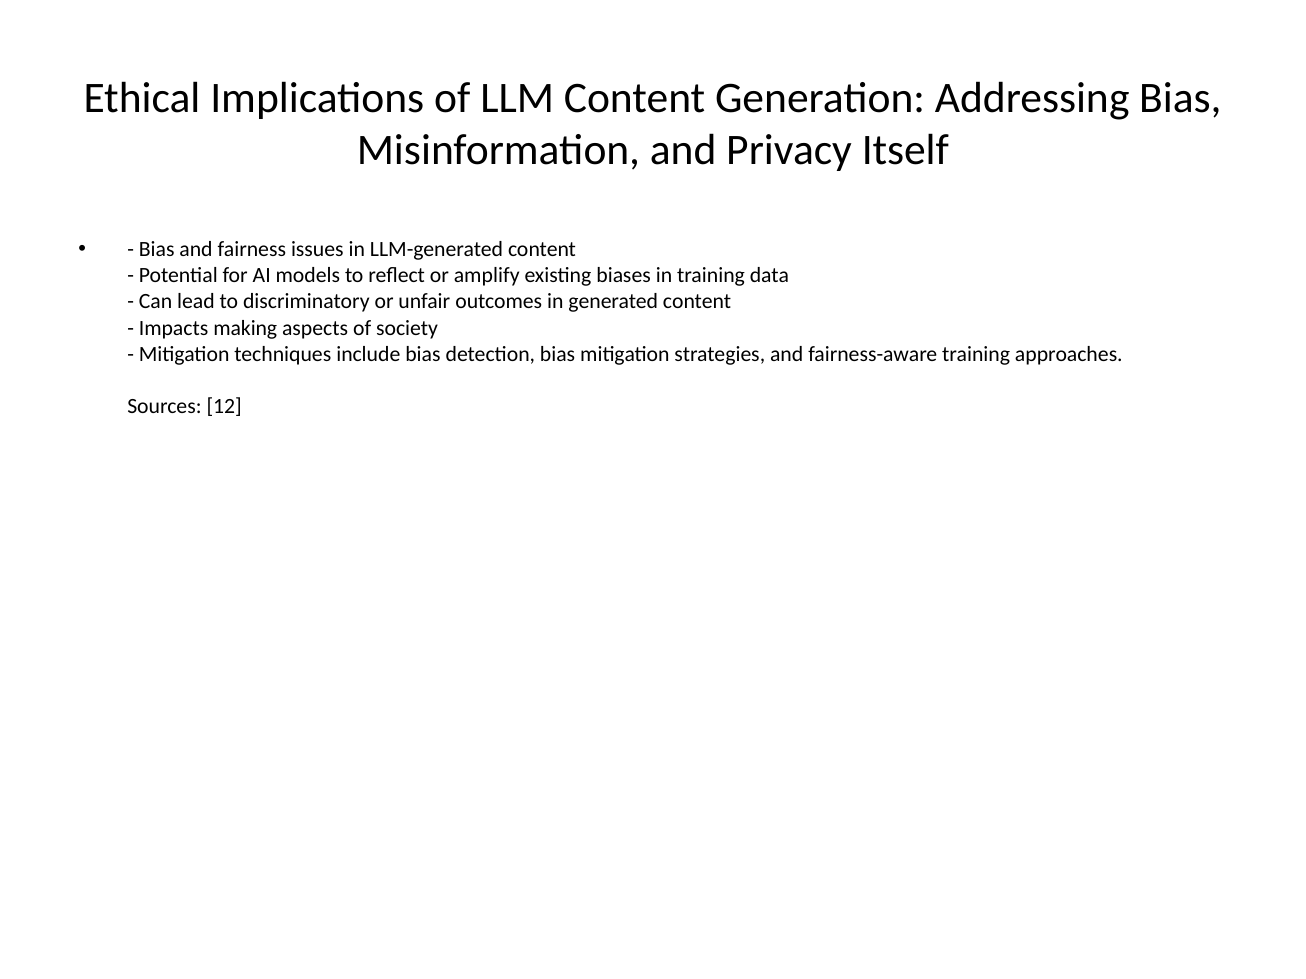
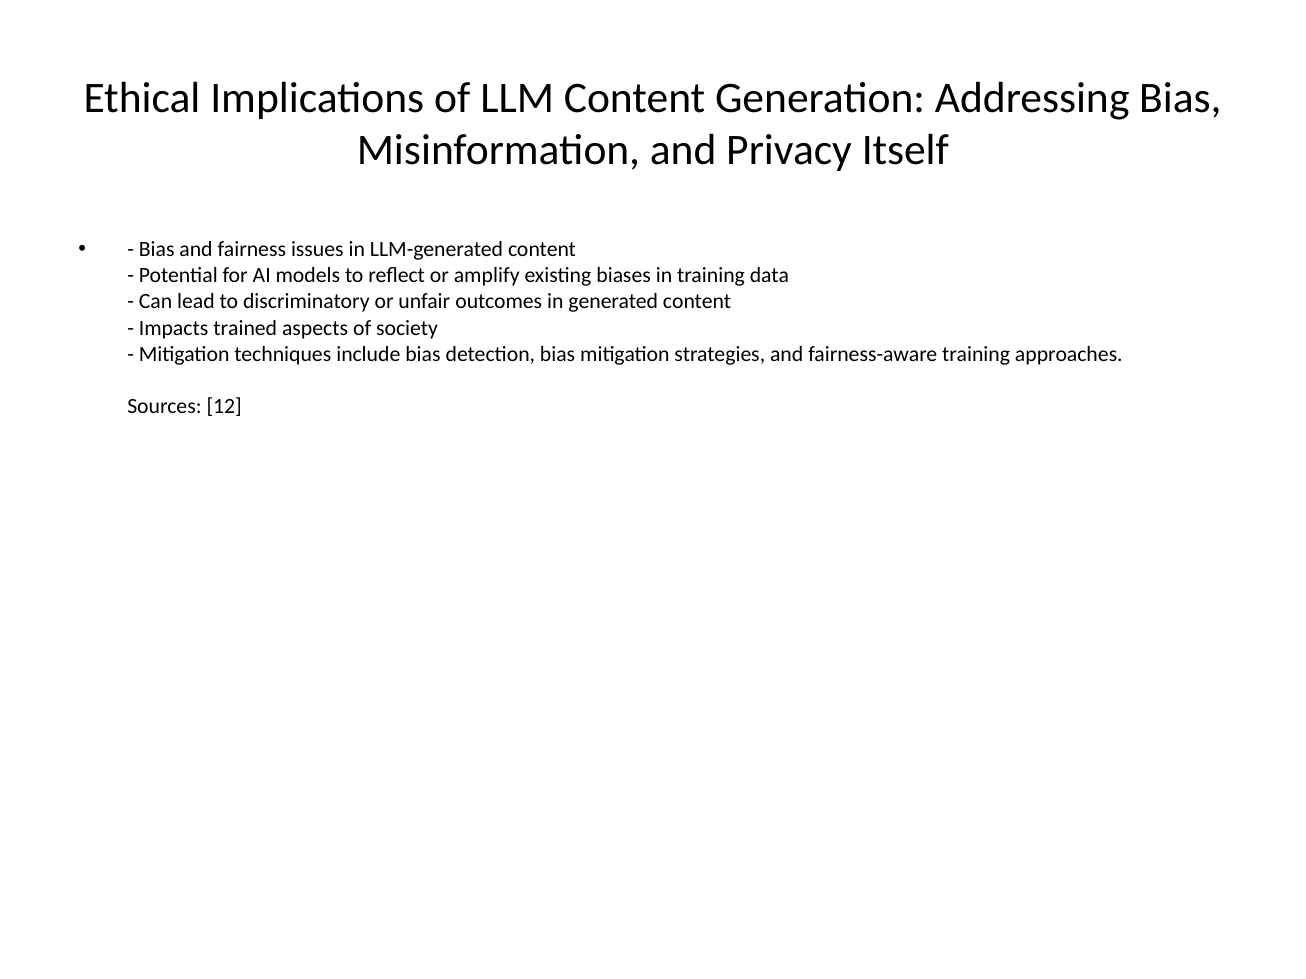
making: making -> trained
